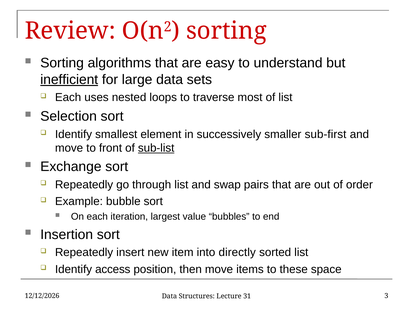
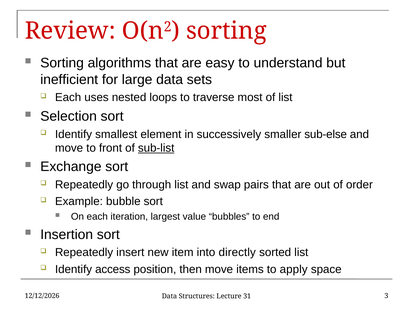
inefficient underline: present -> none
sub-first: sub-first -> sub-else
these: these -> apply
